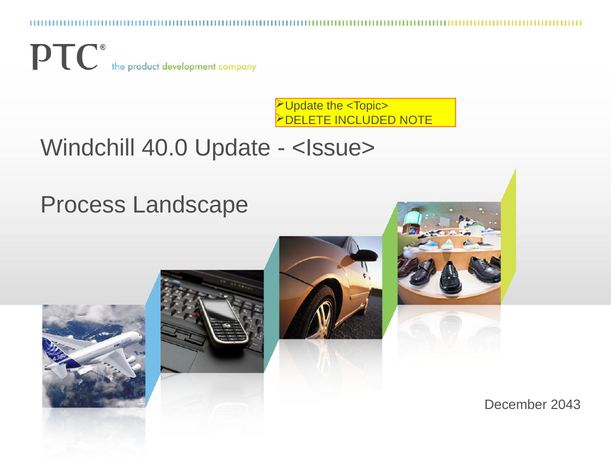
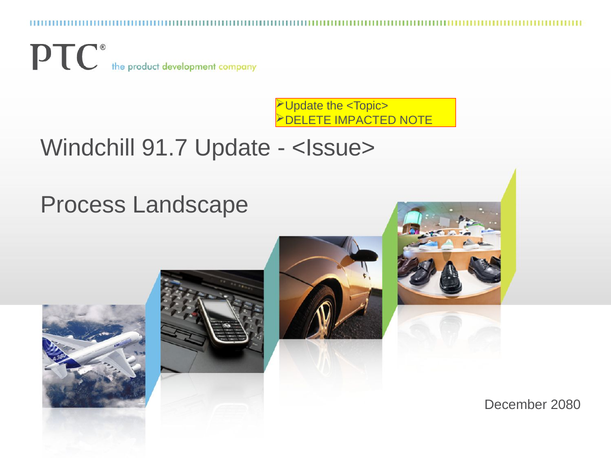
INCLUDED: INCLUDED -> IMPACTED
40.0: 40.0 -> 91.7
2043: 2043 -> 2080
